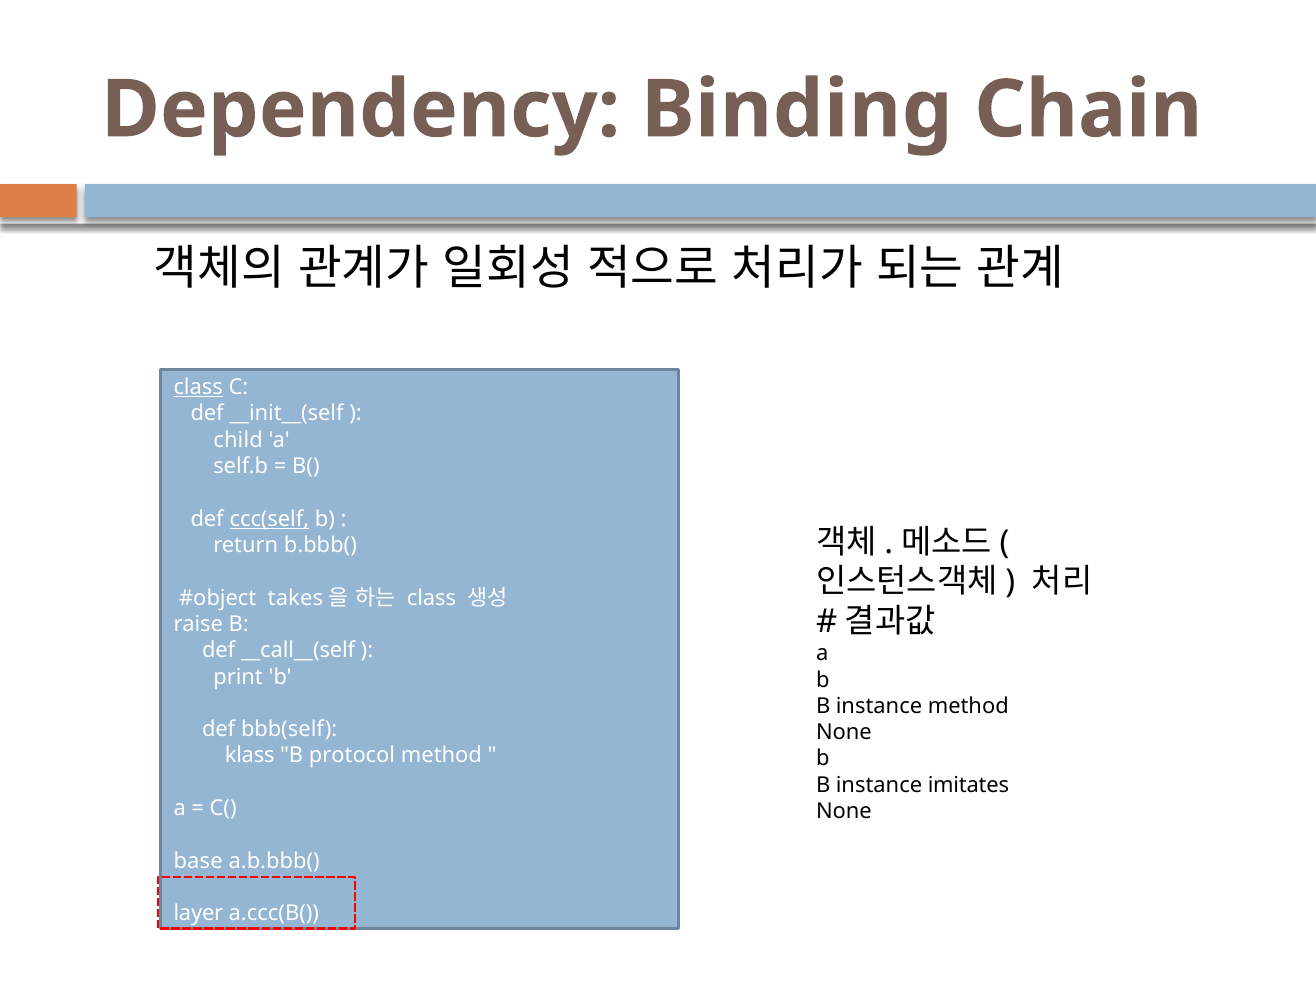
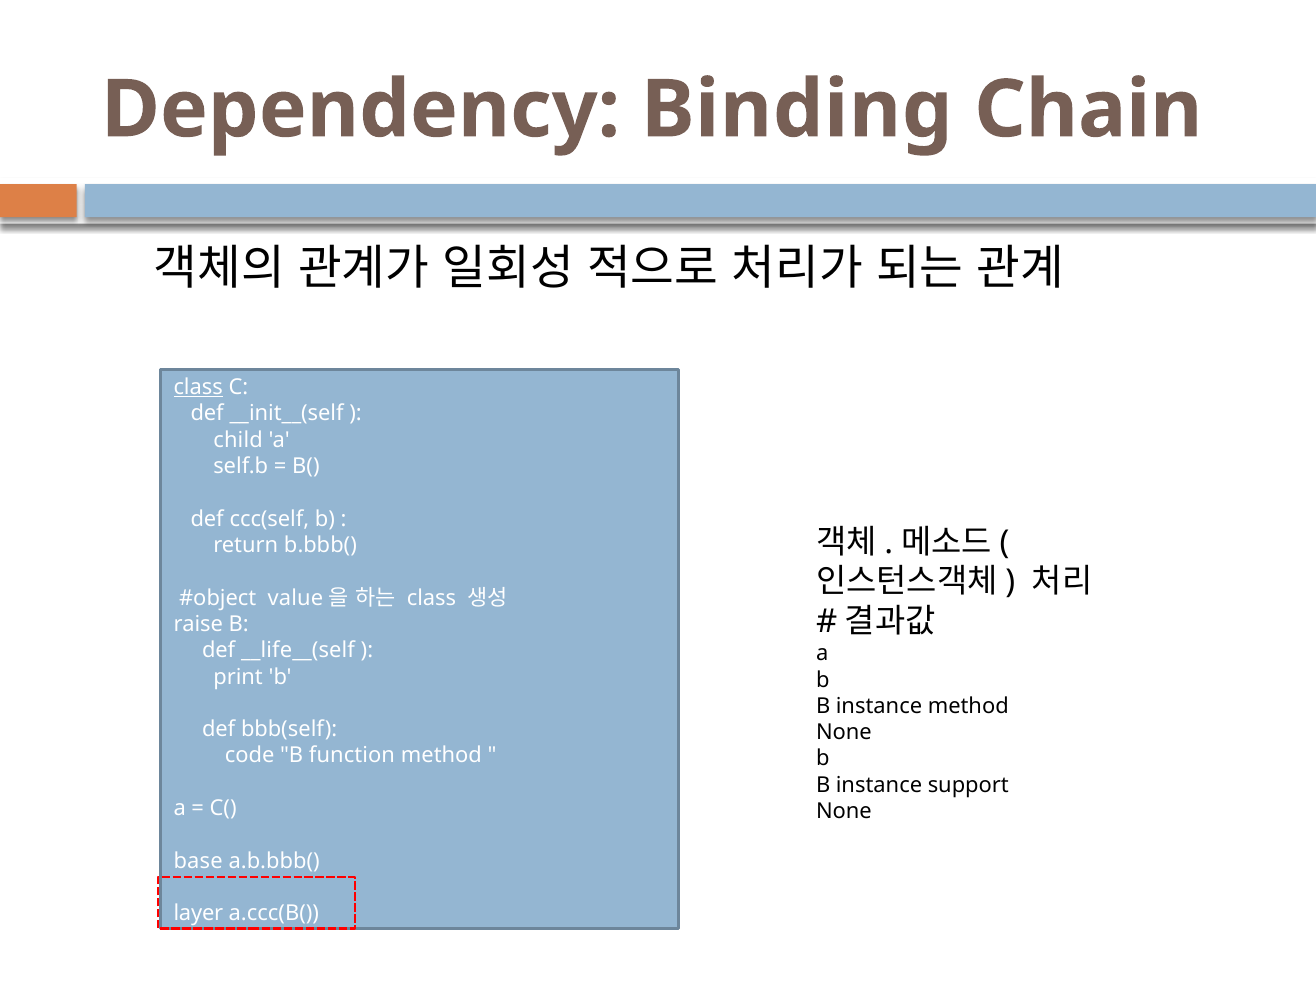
ccc(self underline: present -> none
takes: takes -> value
__call__(self: __call__(self -> __life__(self
klass: klass -> code
protocol: protocol -> function
imitates: imitates -> support
